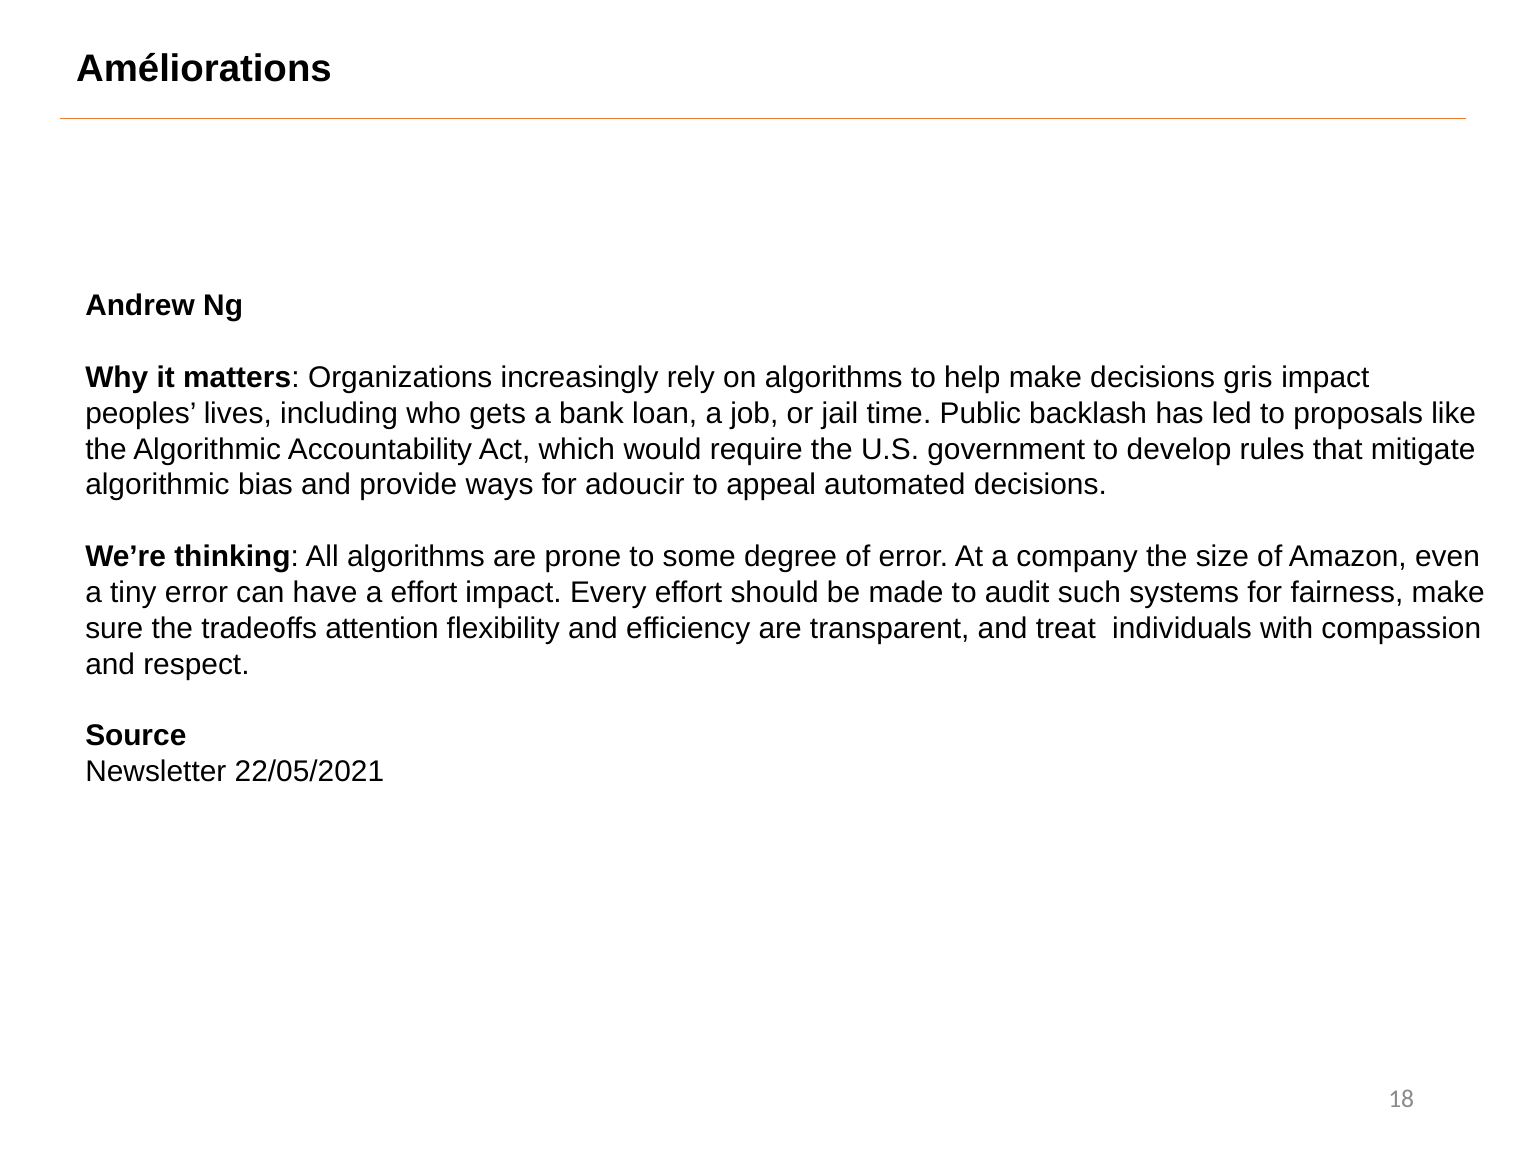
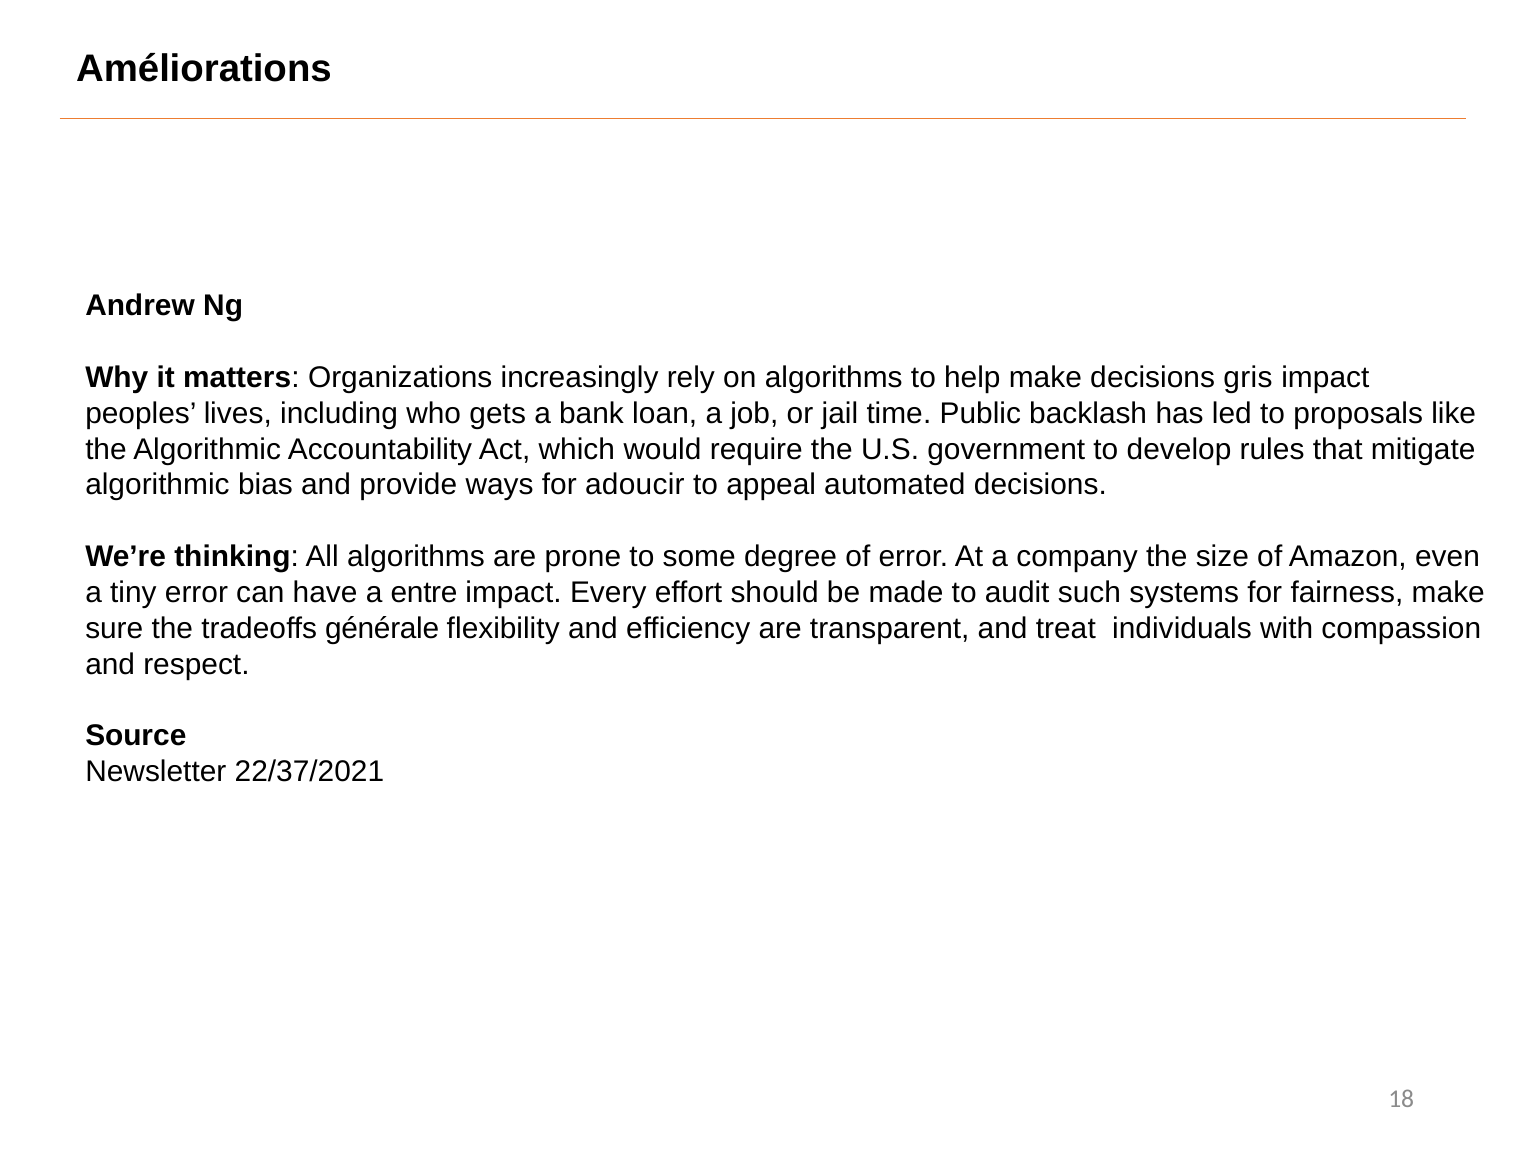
a effort: effort -> entre
attention: attention -> générale
22/05/2021: 22/05/2021 -> 22/37/2021
